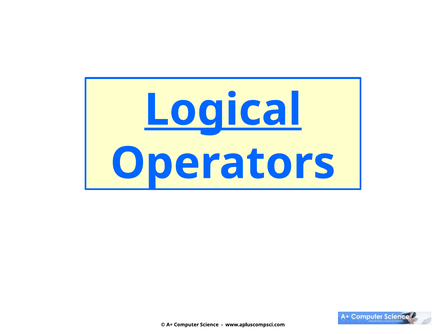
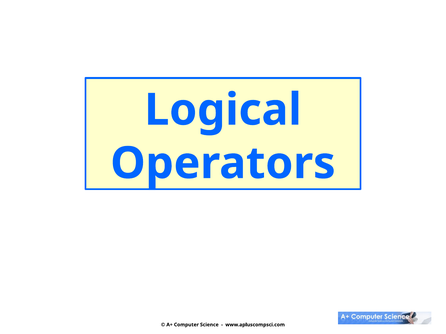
Logical underline: present -> none
